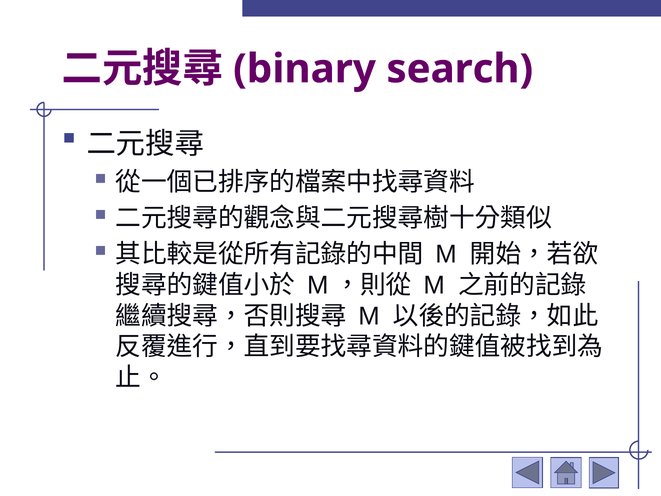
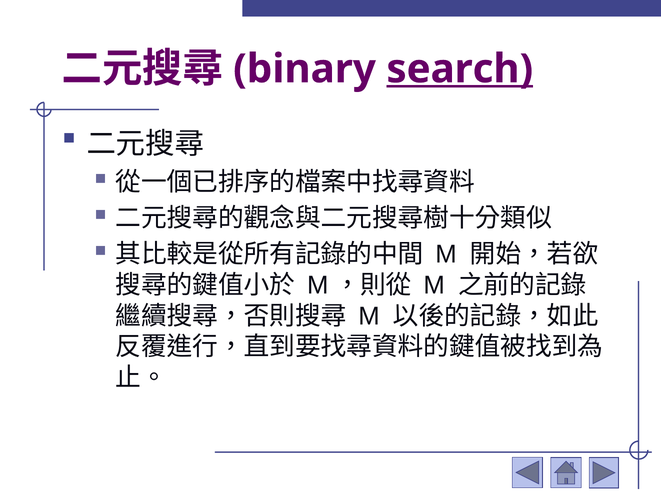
search underline: none -> present
